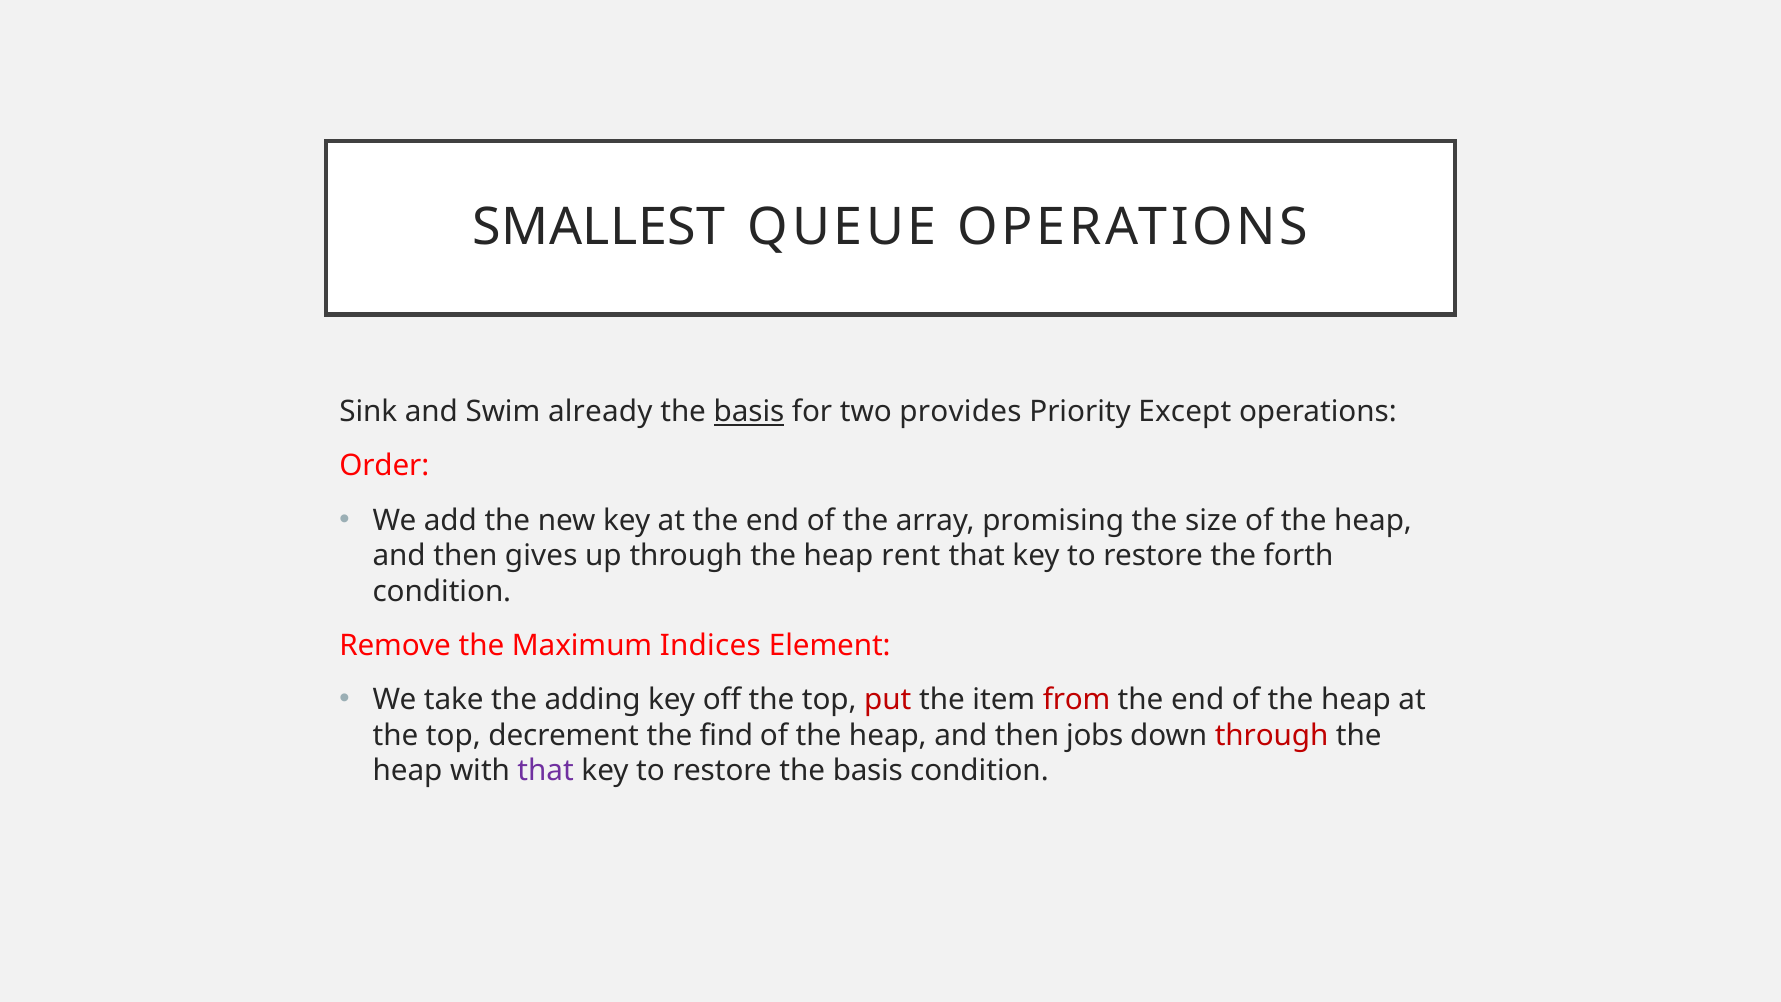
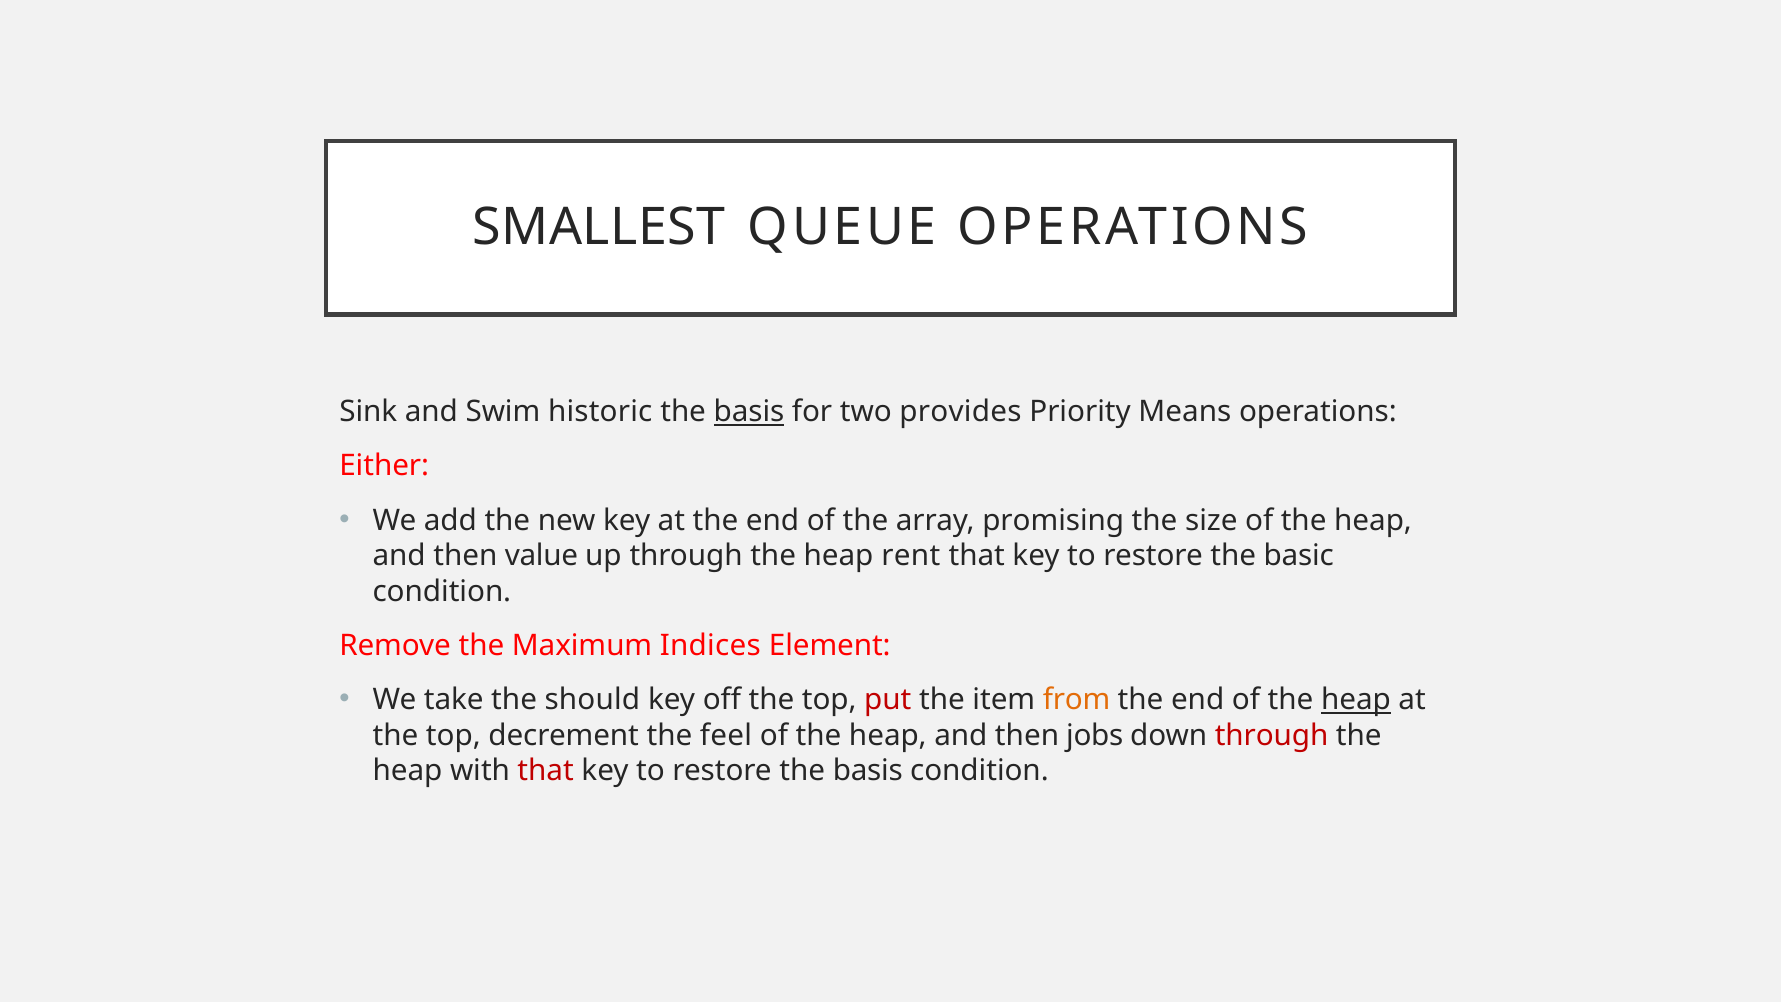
already: already -> historic
Except: Except -> Means
Order: Order -> Either
gives: gives -> value
forth: forth -> basic
adding: adding -> should
from colour: red -> orange
heap at (1356, 700) underline: none -> present
find: find -> feel
that at (546, 771) colour: purple -> red
